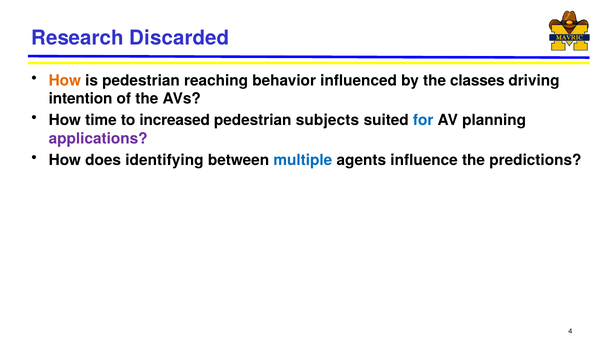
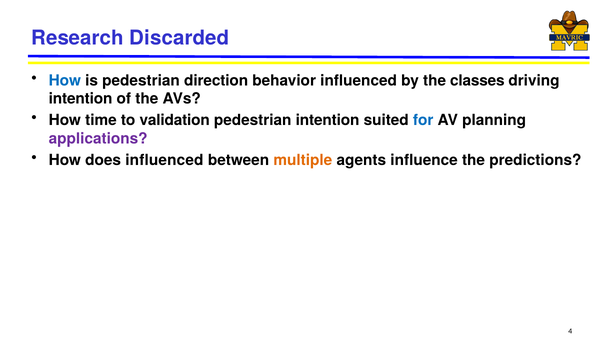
How at (65, 81) colour: orange -> blue
reaching: reaching -> direction
increased: increased -> validation
pedestrian subjects: subjects -> intention
does identifying: identifying -> influenced
multiple colour: blue -> orange
